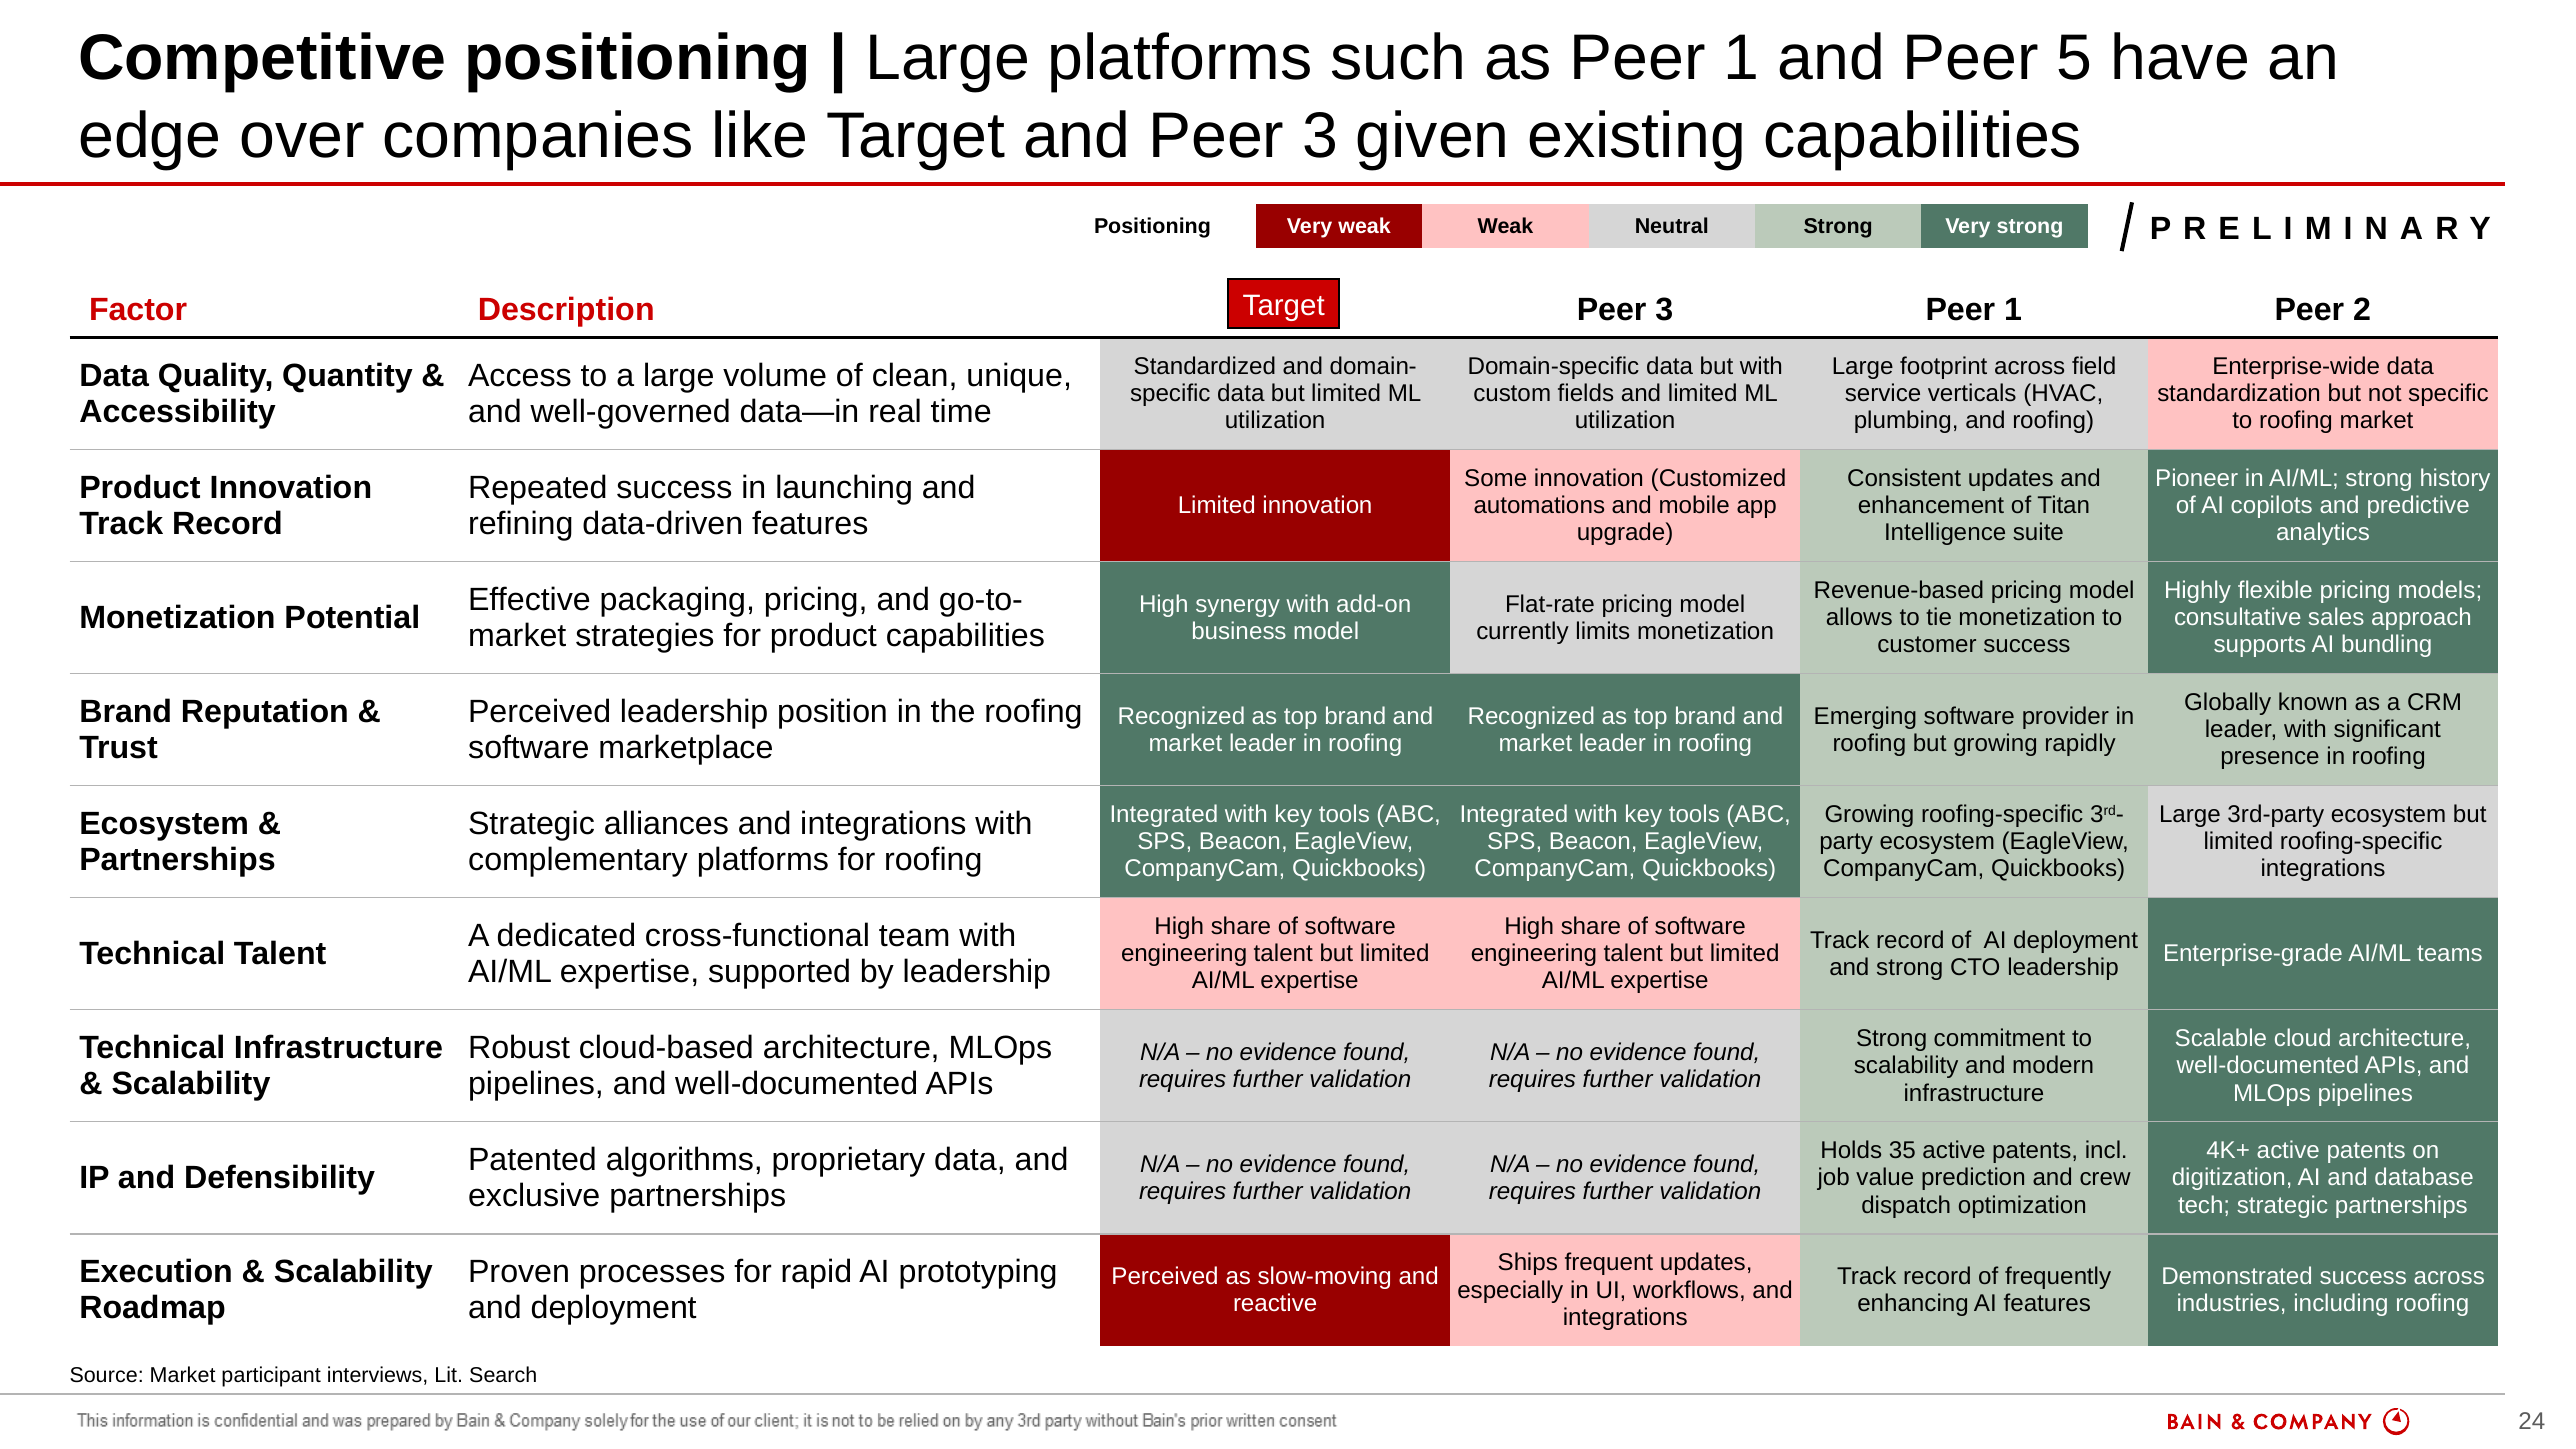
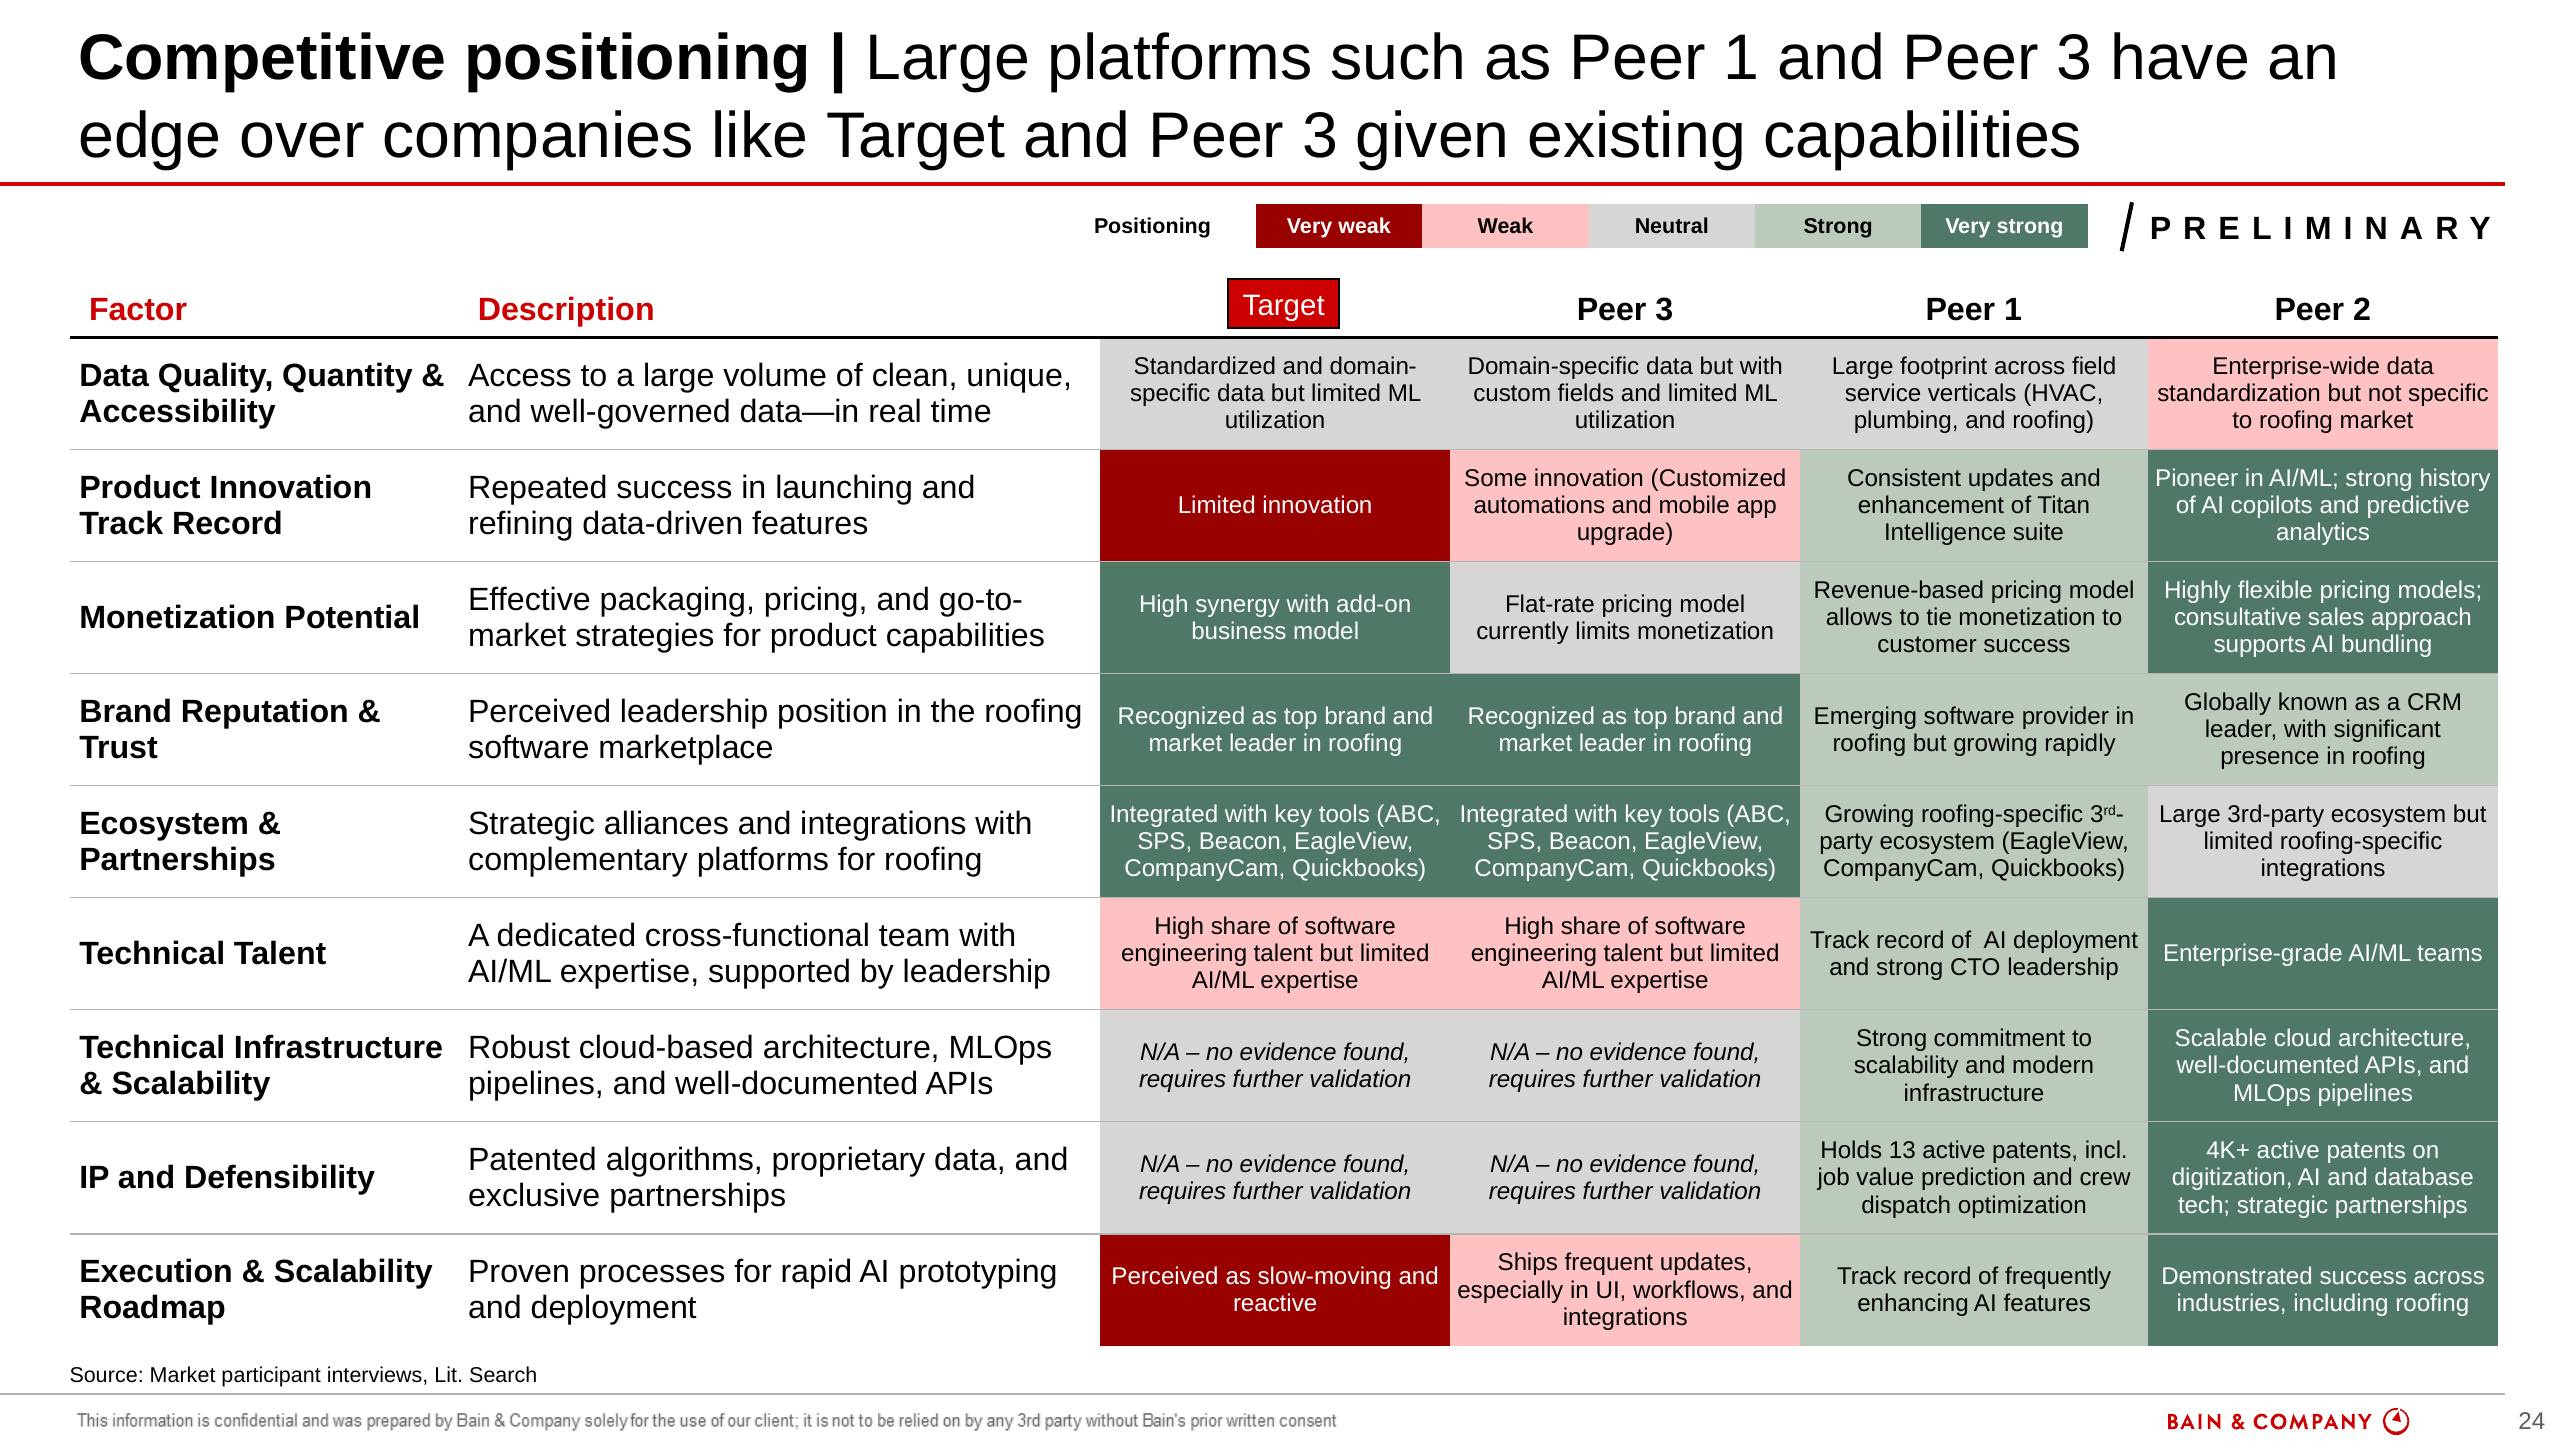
1 and Peer 5: 5 -> 3
35: 35 -> 13
